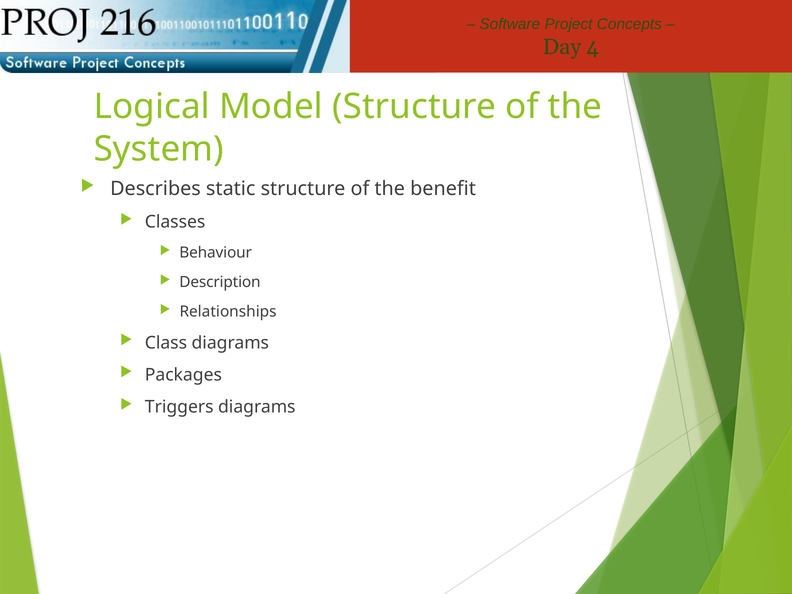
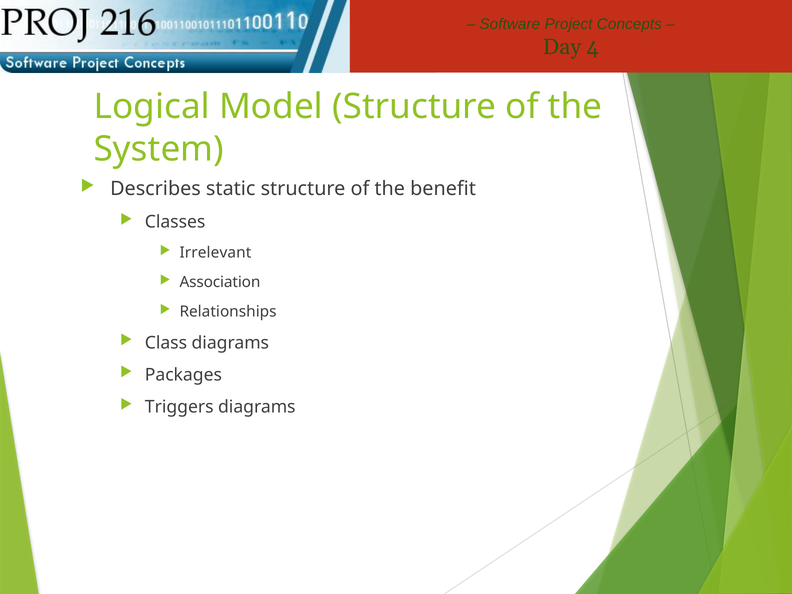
Behaviour: Behaviour -> Irrelevant
Description: Description -> Association
